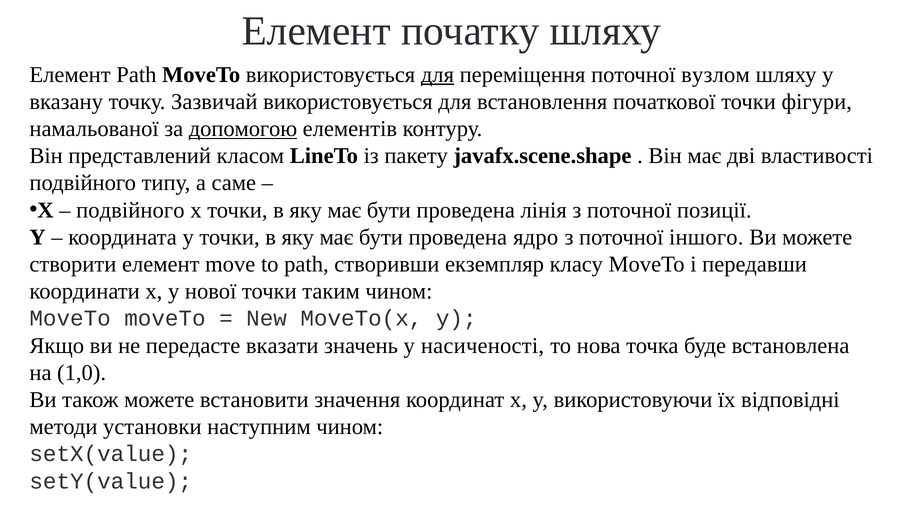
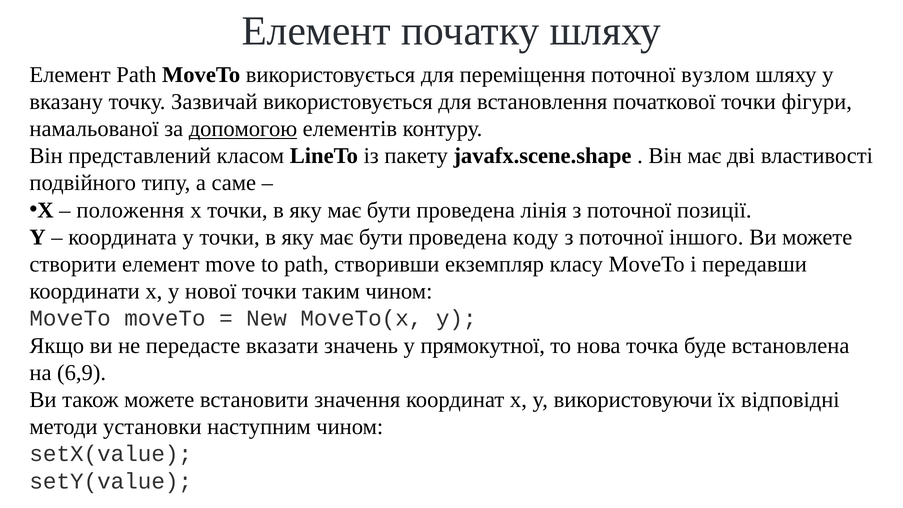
для at (437, 75) underline: present -> none
подвійного at (130, 210): подвійного -> положення
ядро: ядро -> коду
насиченості: насиченості -> прямокутної
1,0: 1,0 -> 6,9
